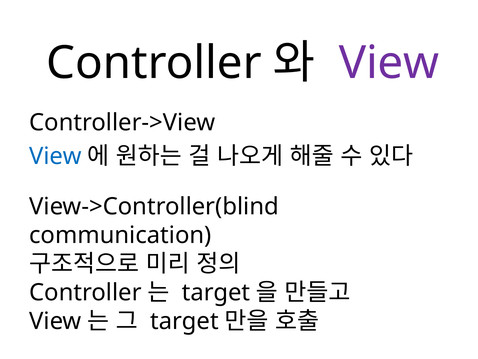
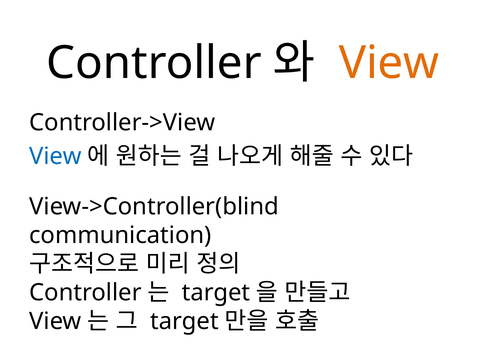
View at (389, 63) colour: purple -> orange
